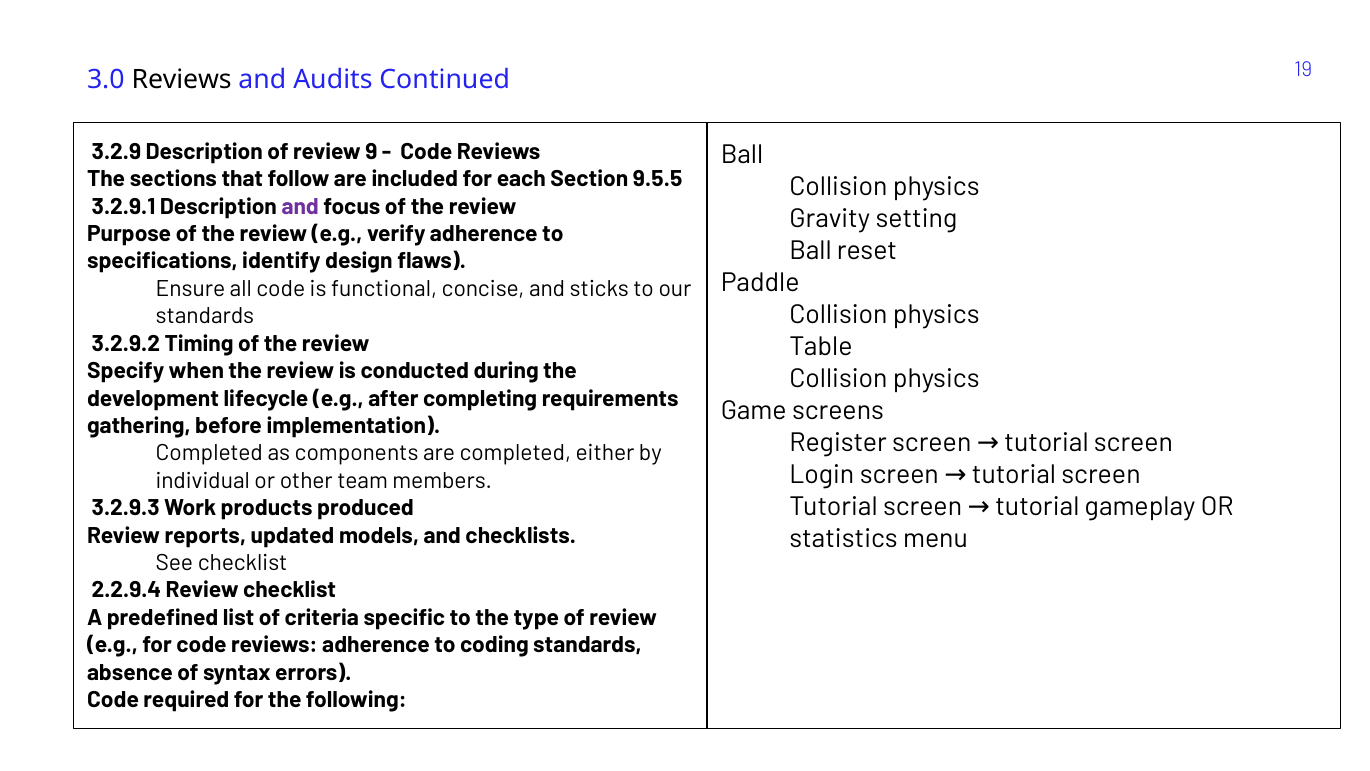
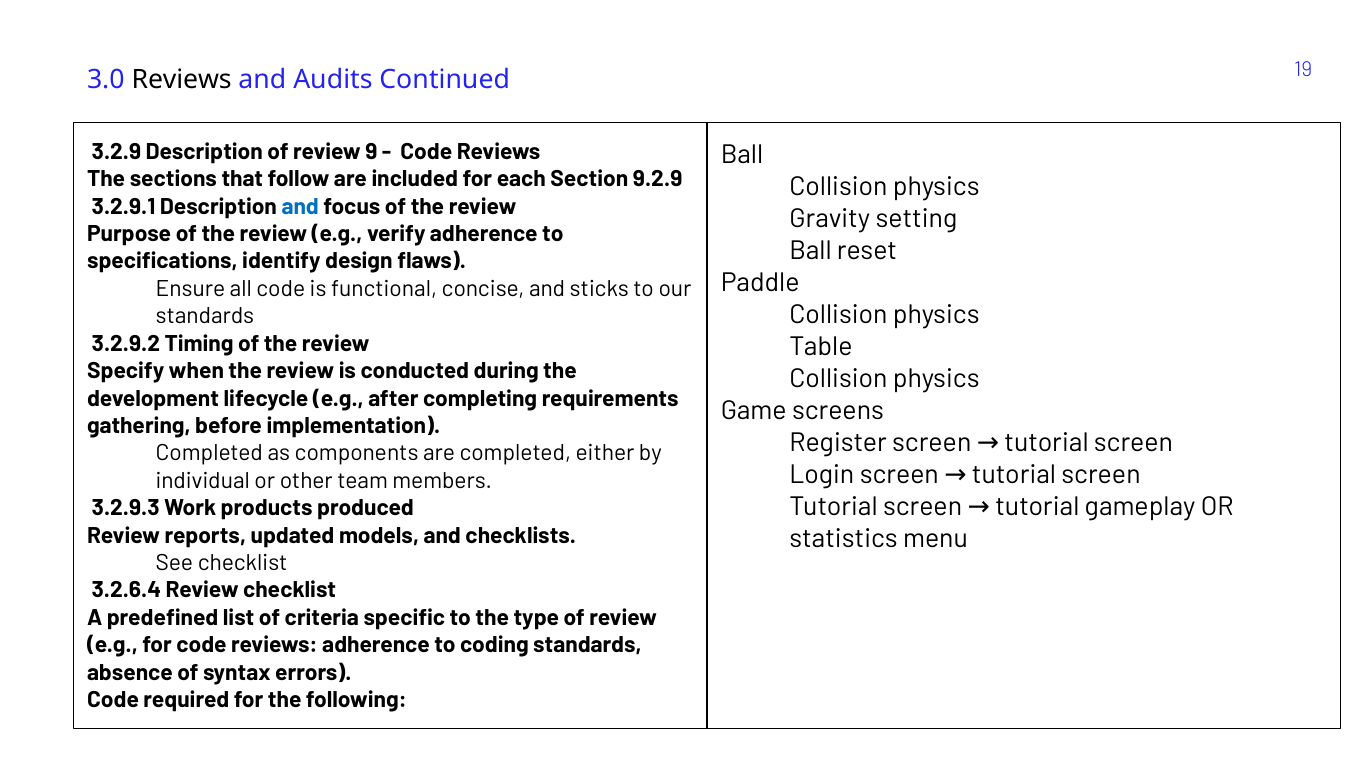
9.5.5: 9.5.5 -> 9.2.9
and at (300, 206) colour: purple -> blue
2.2.9.4: 2.2.9.4 -> 3.2.6.4
